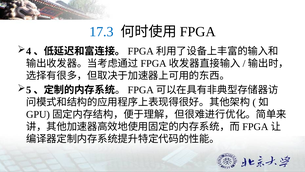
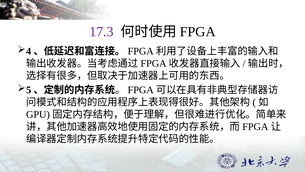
17.3 colour: blue -> purple
